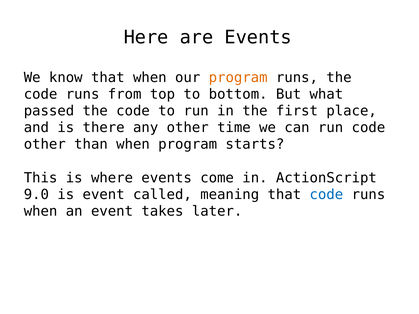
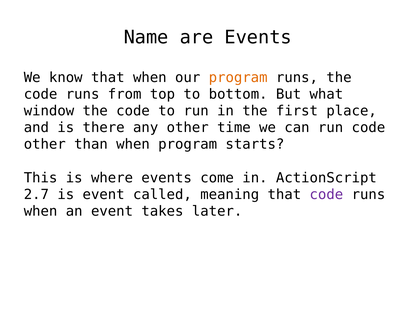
Here: Here -> Name
passed: passed -> window
9.0: 9.0 -> 2.7
code at (326, 195) colour: blue -> purple
